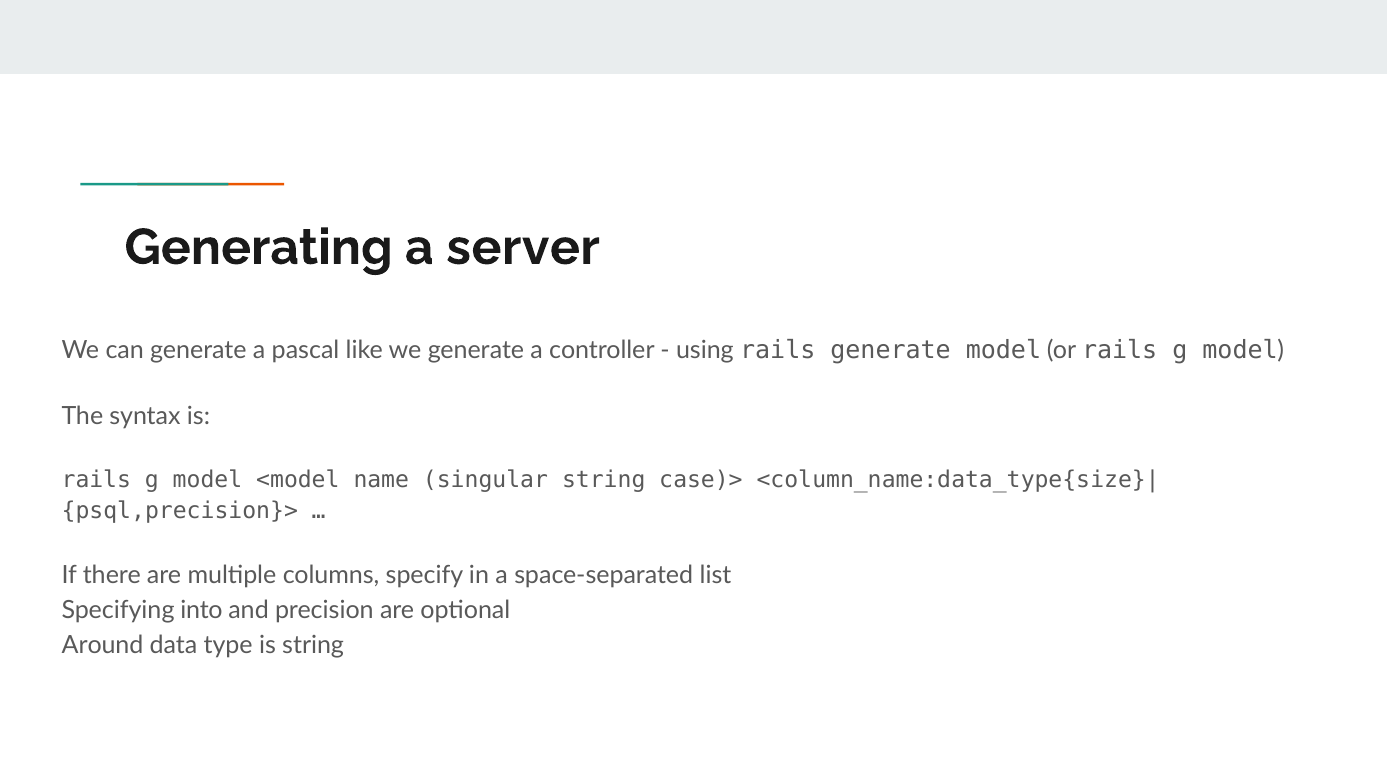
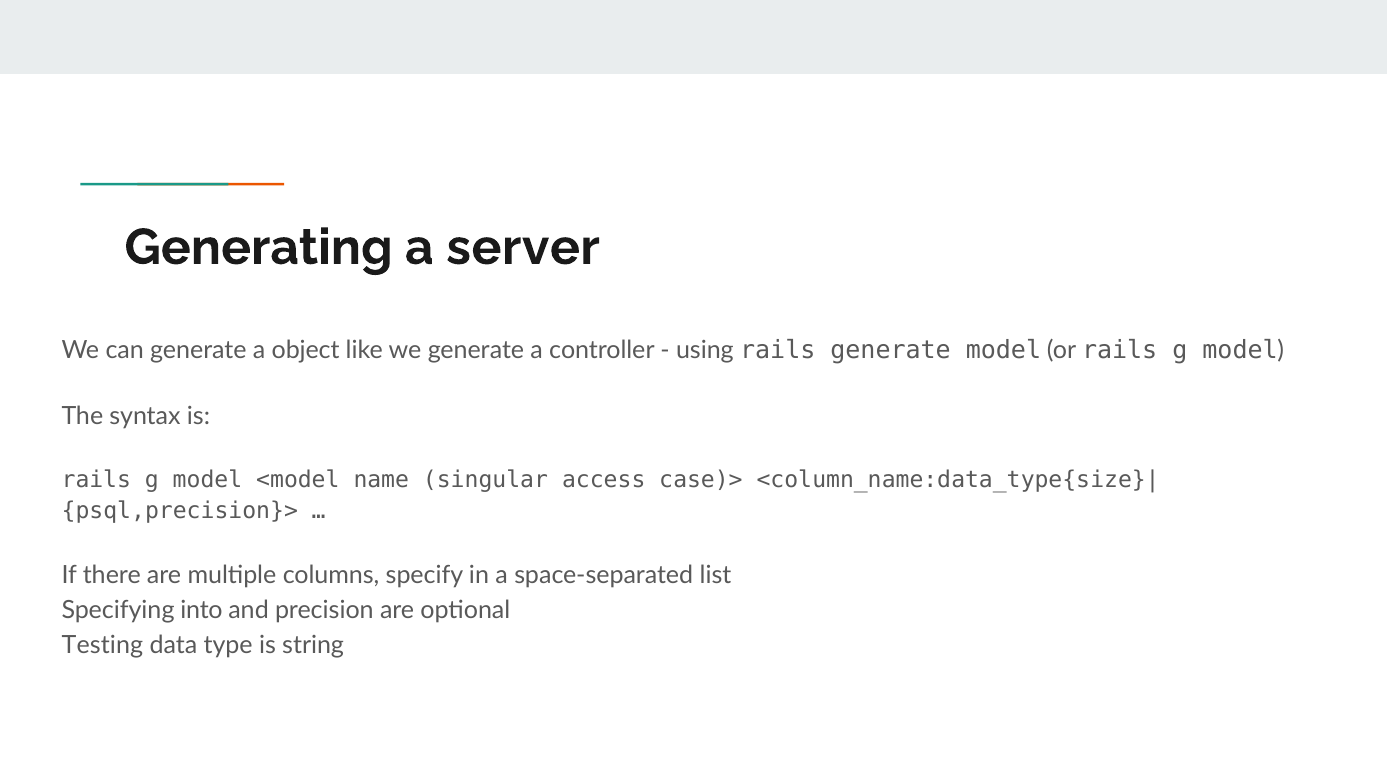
pascal: pascal -> object
singular string: string -> access
Around: Around -> Testing
